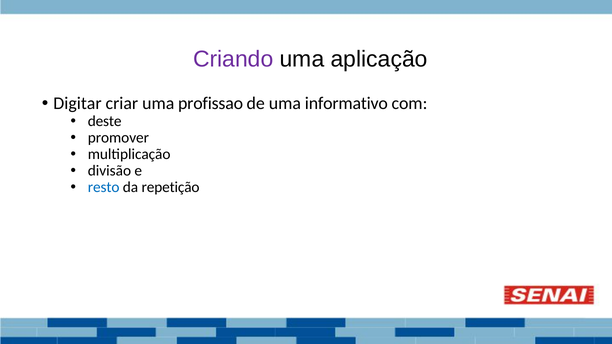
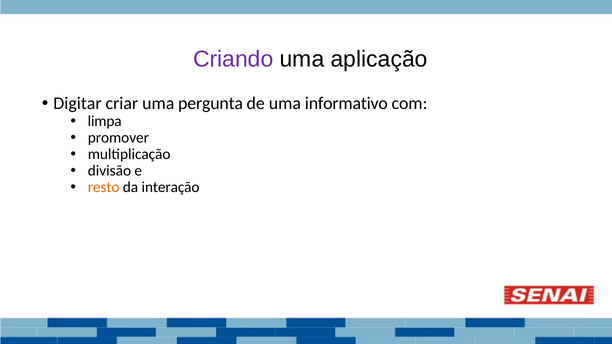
profissao: profissao -> pergunta
deste: deste -> limpa
resto colour: blue -> orange
repetição: repetição -> interação
